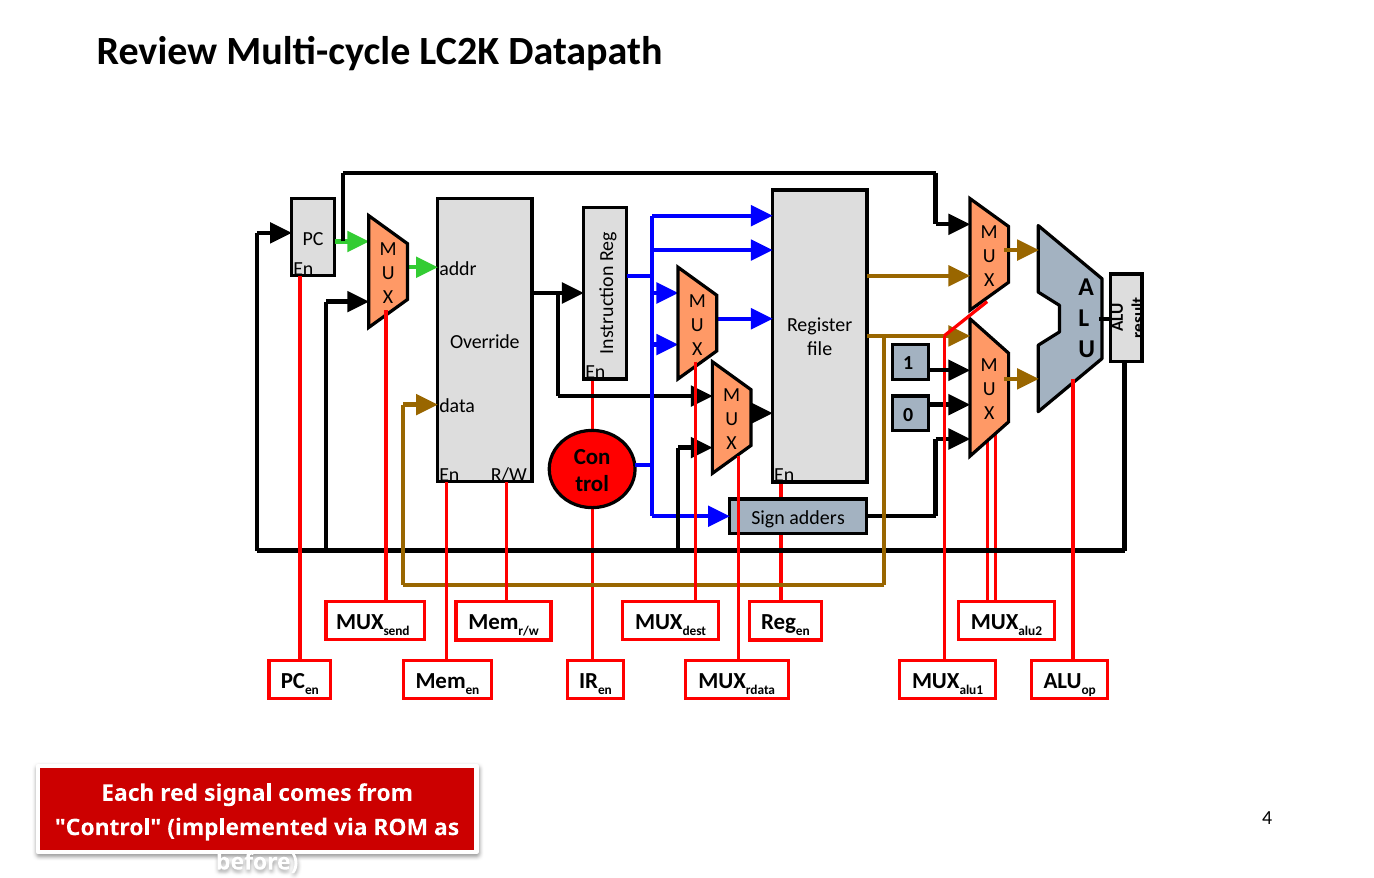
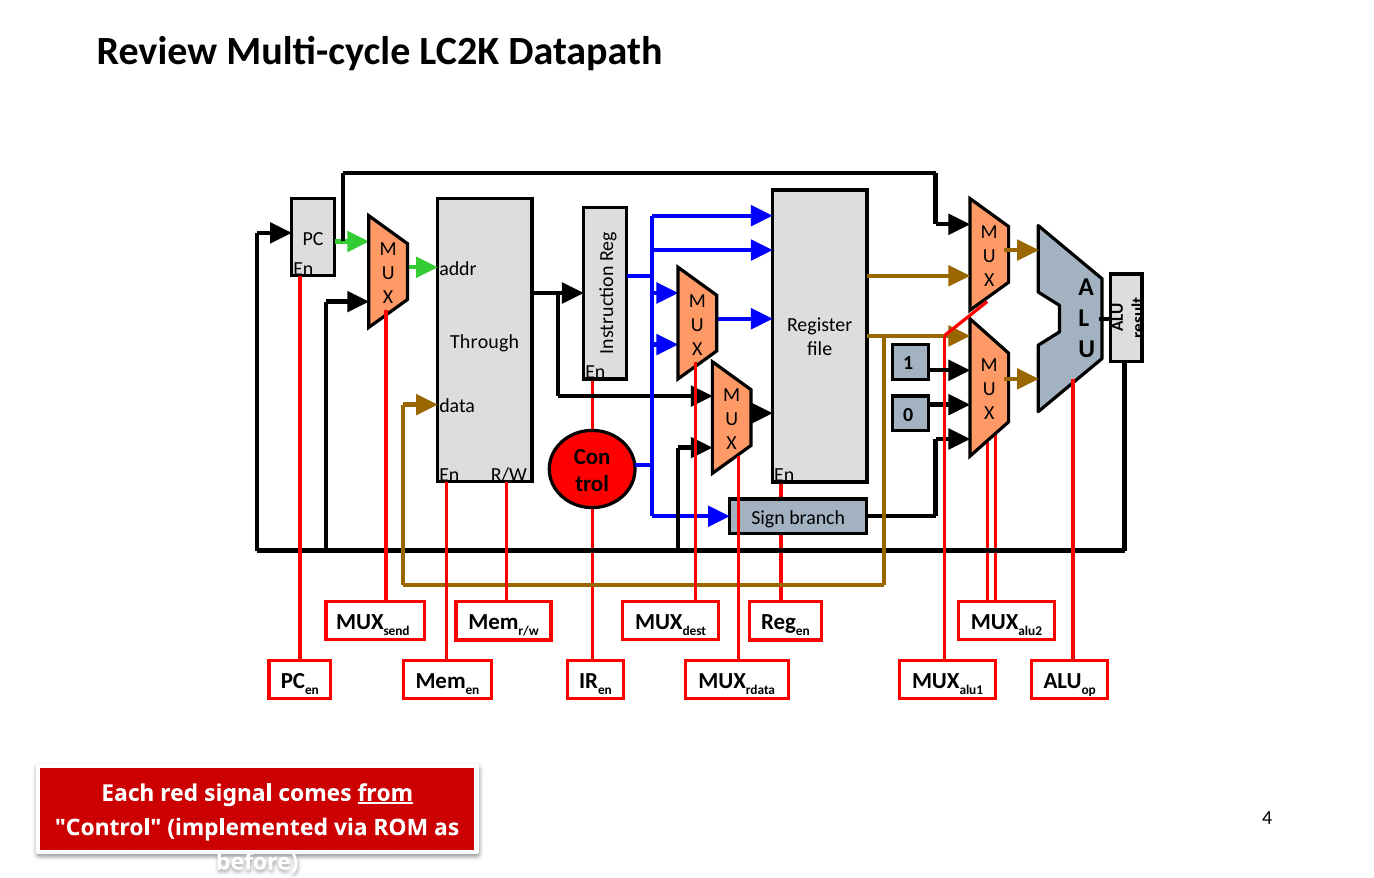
Override: Override -> Through
adders: adders -> branch
from underline: none -> present
